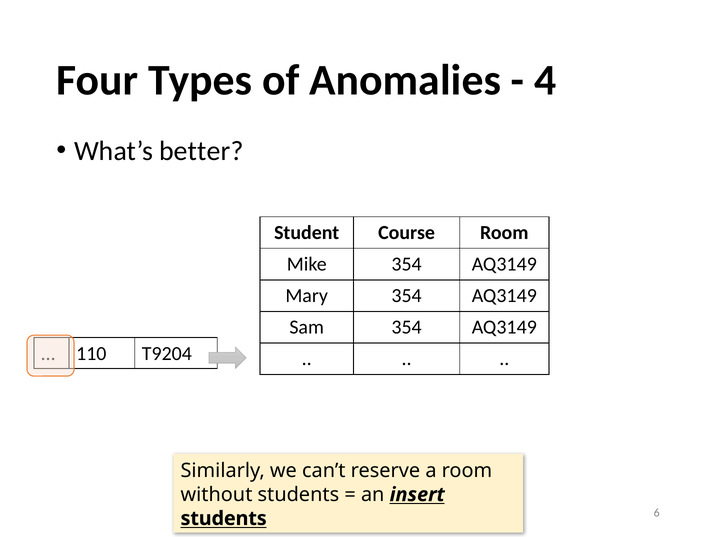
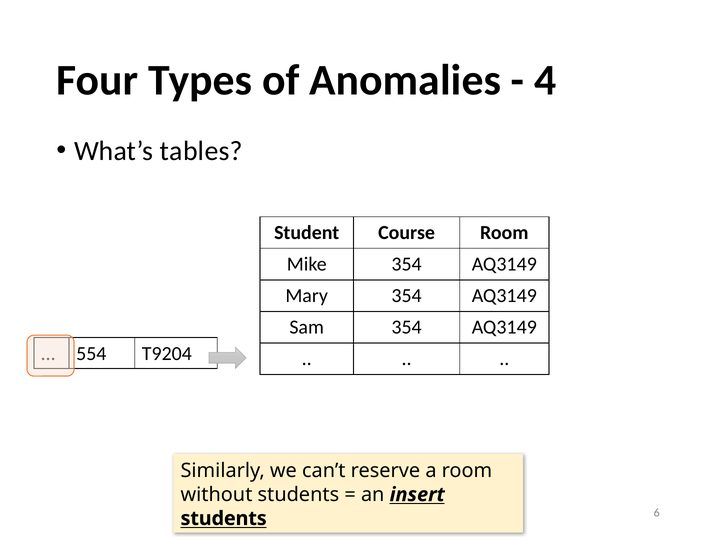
better: better -> tables
110: 110 -> 554
